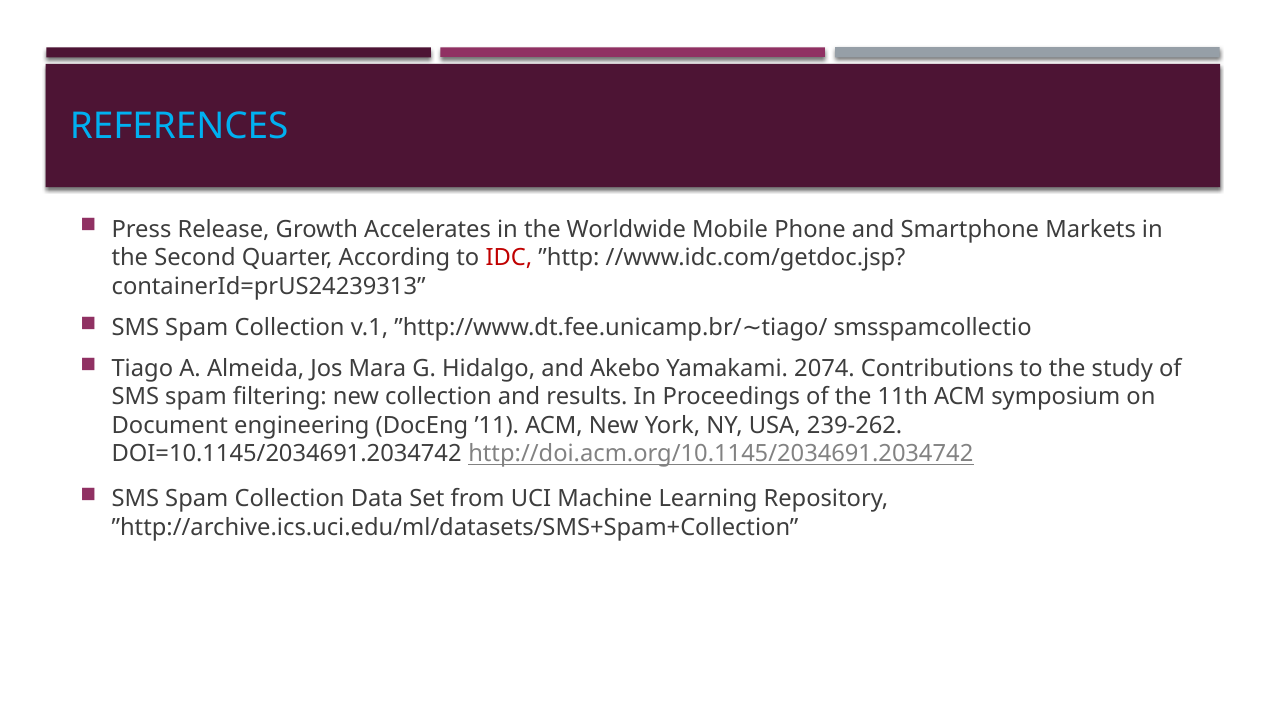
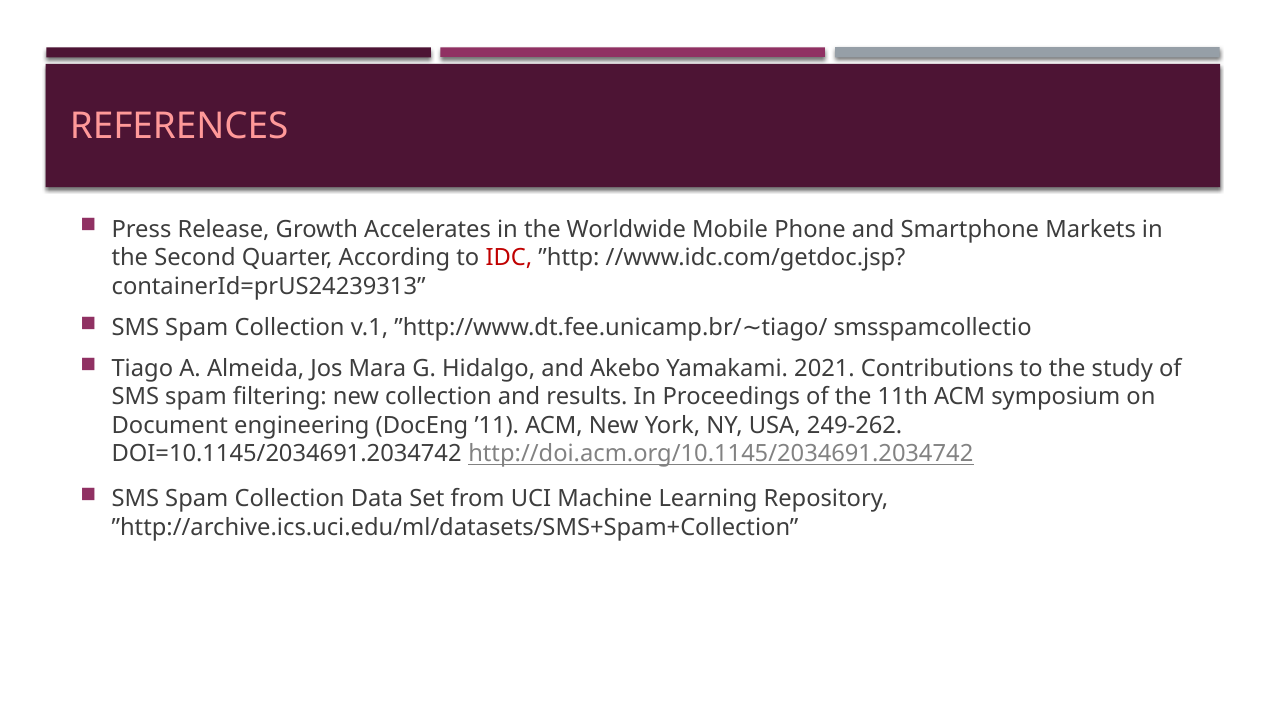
REFERENCES colour: light blue -> pink
2074: 2074 -> 2021
239-262: 239-262 -> 249-262
